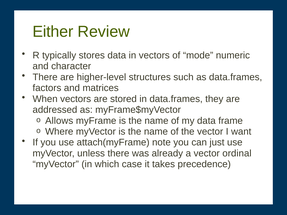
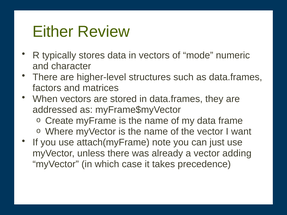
Allows: Allows -> Create
ordinal: ordinal -> adding
